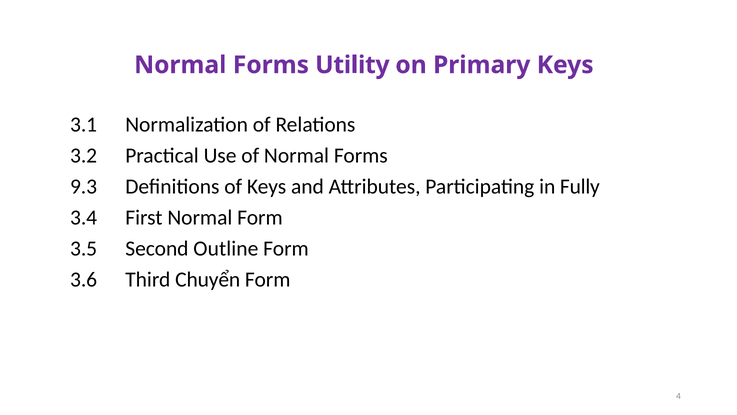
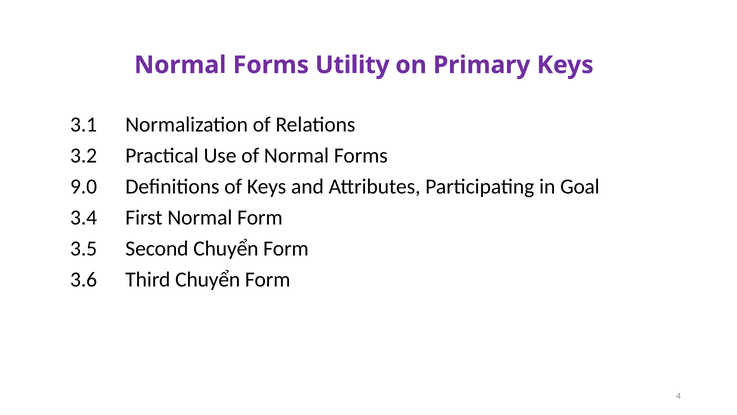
9.3: 9.3 -> 9.0
Fully: Fully -> Goal
Second Outline: Outline -> Chuyển
